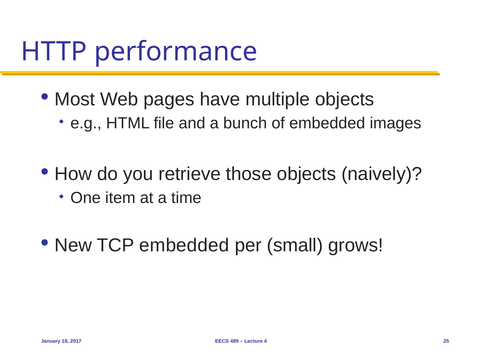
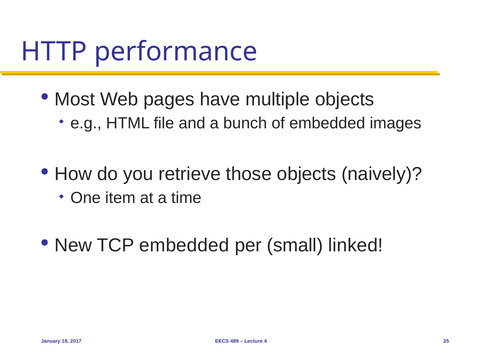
grows: grows -> linked
